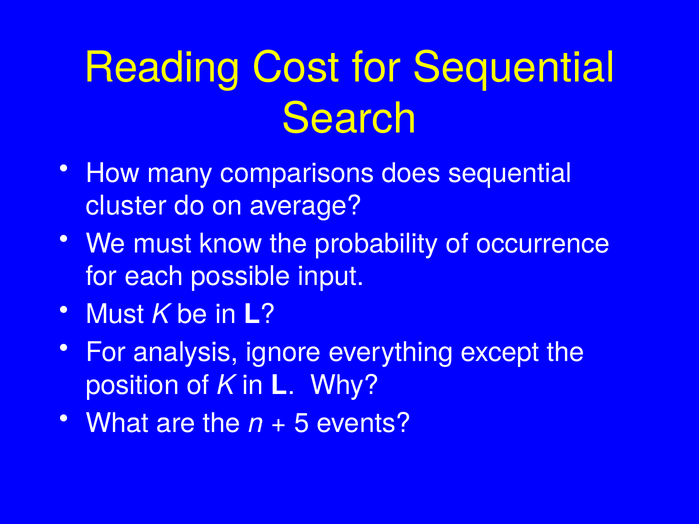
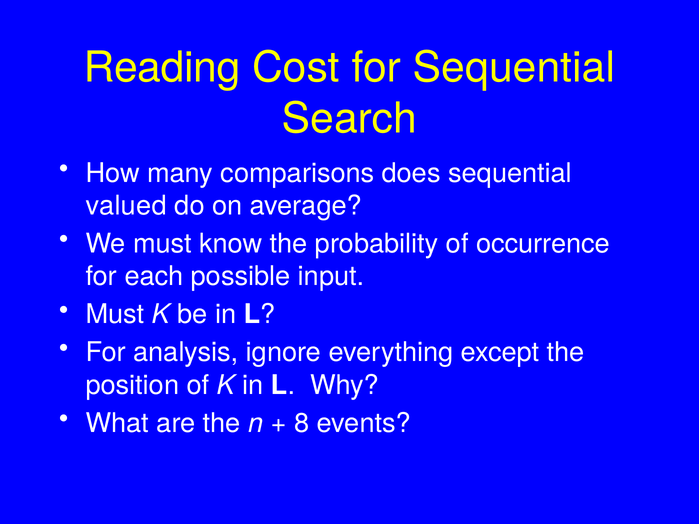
cluster: cluster -> valued
5: 5 -> 8
